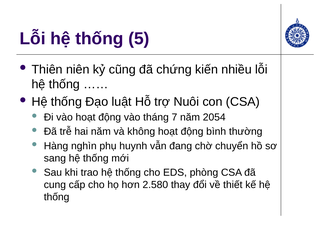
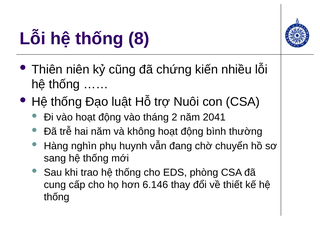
5: 5 -> 8
7: 7 -> 2
2054: 2054 -> 2041
2.580: 2.580 -> 6.146
